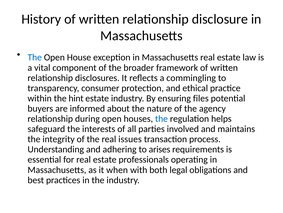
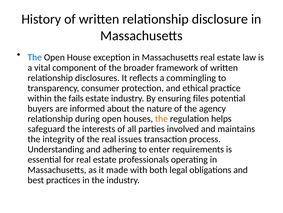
hint: hint -> fails
the at (161, 118) colour: blue -> orange
arises: arises -> enter
when: when -> made
